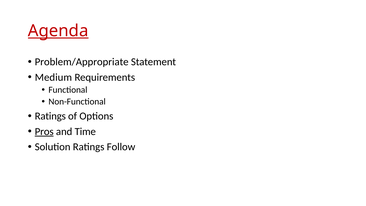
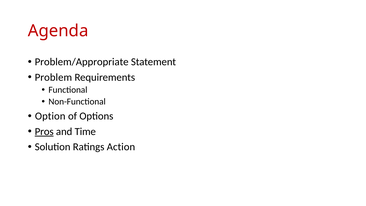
Agenda underline: present -> none
Medium: Medium -> Problem
Ratings at (50, 116): Ratings -> Option
Follow: Follow -> Action
